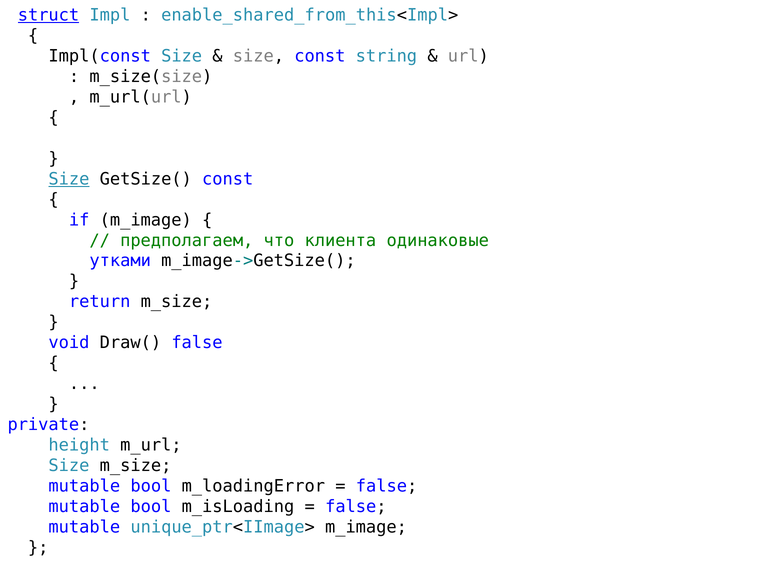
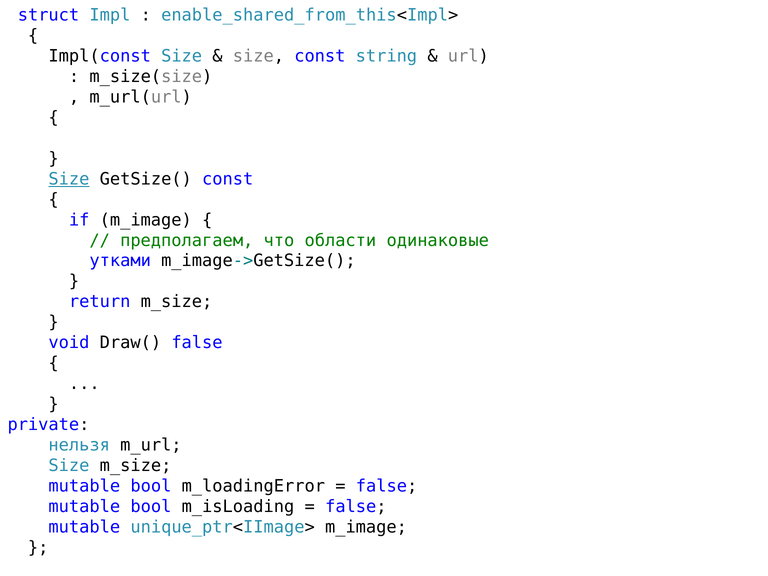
struct underline: present -> none
клиента: клиента -> области
height: height -> нельзя
